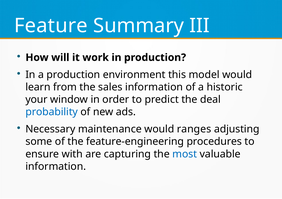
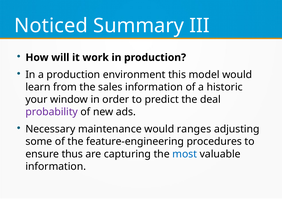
Feature: Feature -> Noticed
probability colour: blue -> purple
with: with -> thus
